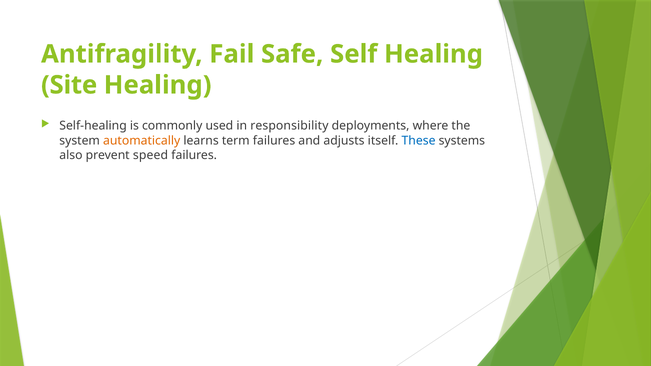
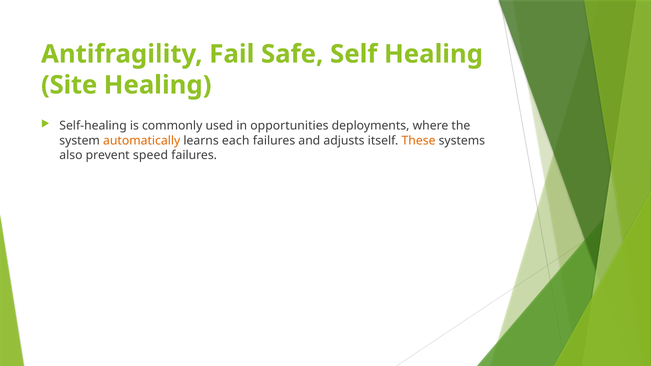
responsibility: responsibility -> opportunities
term: term -> each
These colour: blue -> orange
